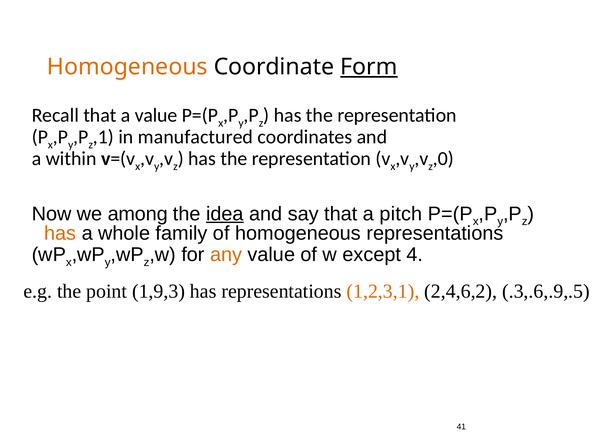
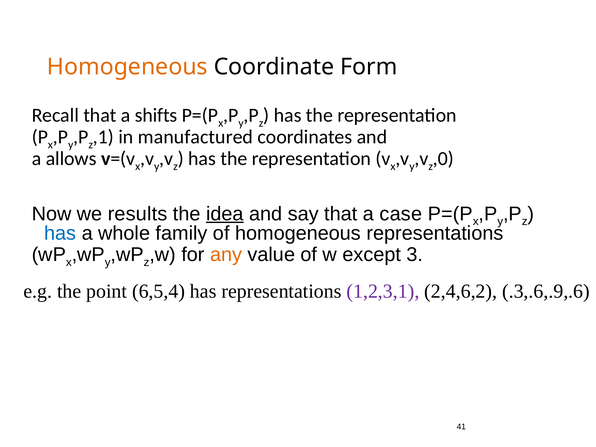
Form underline: present -> none
a value: value -> shifts
within: within -> allows
among: among -> results
pitch: pitch -> case
has at (60, 233) colour: orange -> blue
4: 4 -> 3
1,9,3: 1,9,3 -> 6,5,4
1,2,3,1 colour: orange -> purple
.3,.6,.9,.5: .3,.6,.9,.5 -> .3,.6,.9,.6
